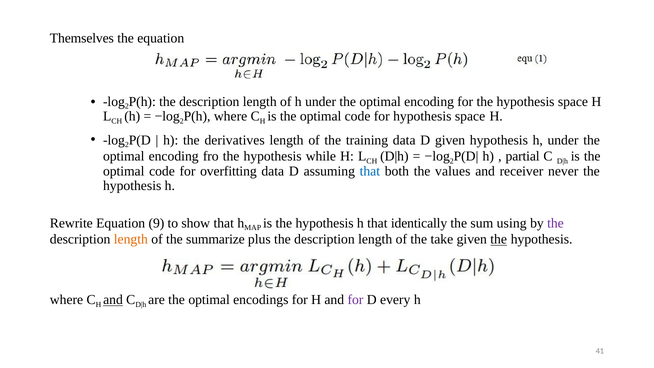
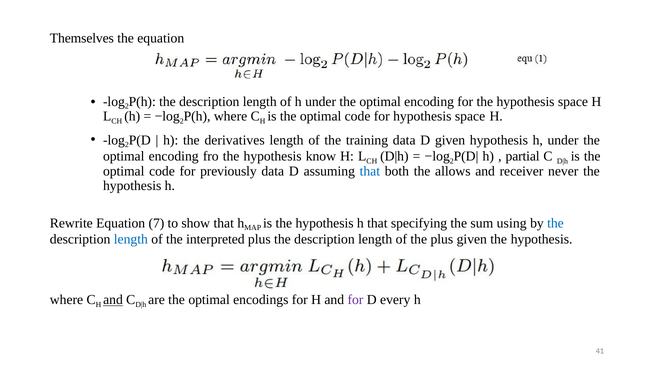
while: while -> know
overfitting: overfitting -> previously
values: values -> allows
9: 9 -> 7
identically: identically -> specifying
the at (555, 223) colour: purple -> blue
length at (131, 239) colour: orange -> blue
summarize: summarize -> interpreted
the take: take -> plus
the at (499, 239) underline: present -> none
